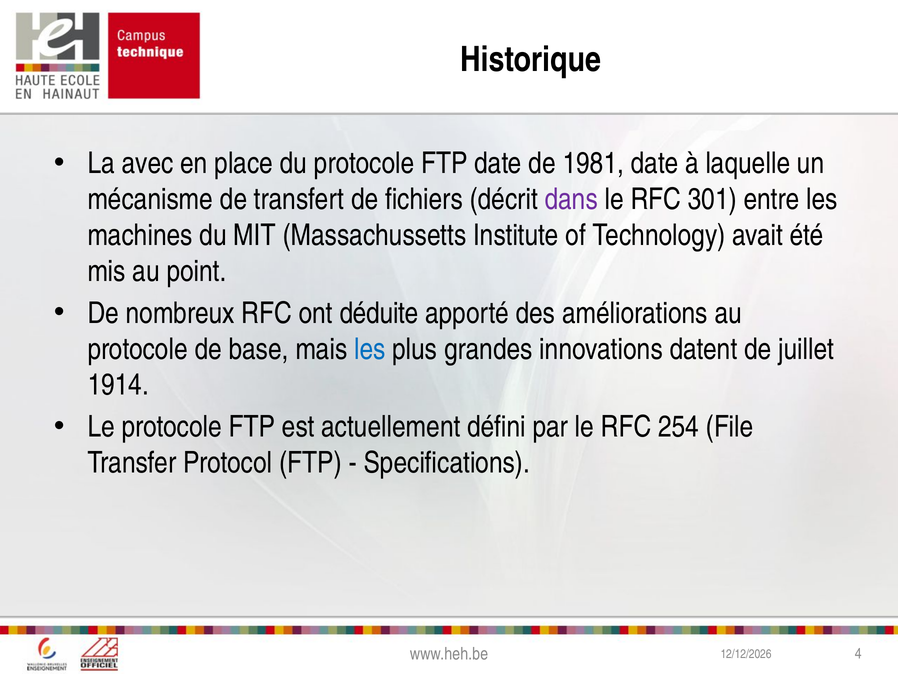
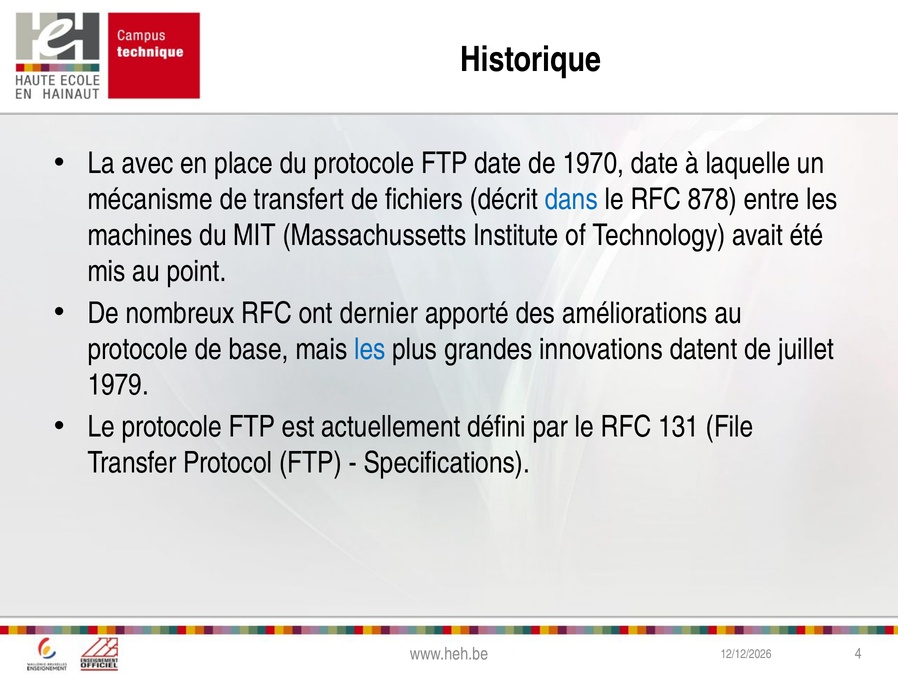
1981: 1981 -> 1970
dans colour: purple -> blue
301: 301 -> 878
déduite: déduite -> dernier
1914: 1914 -> 1979
254: 254 -> 131
